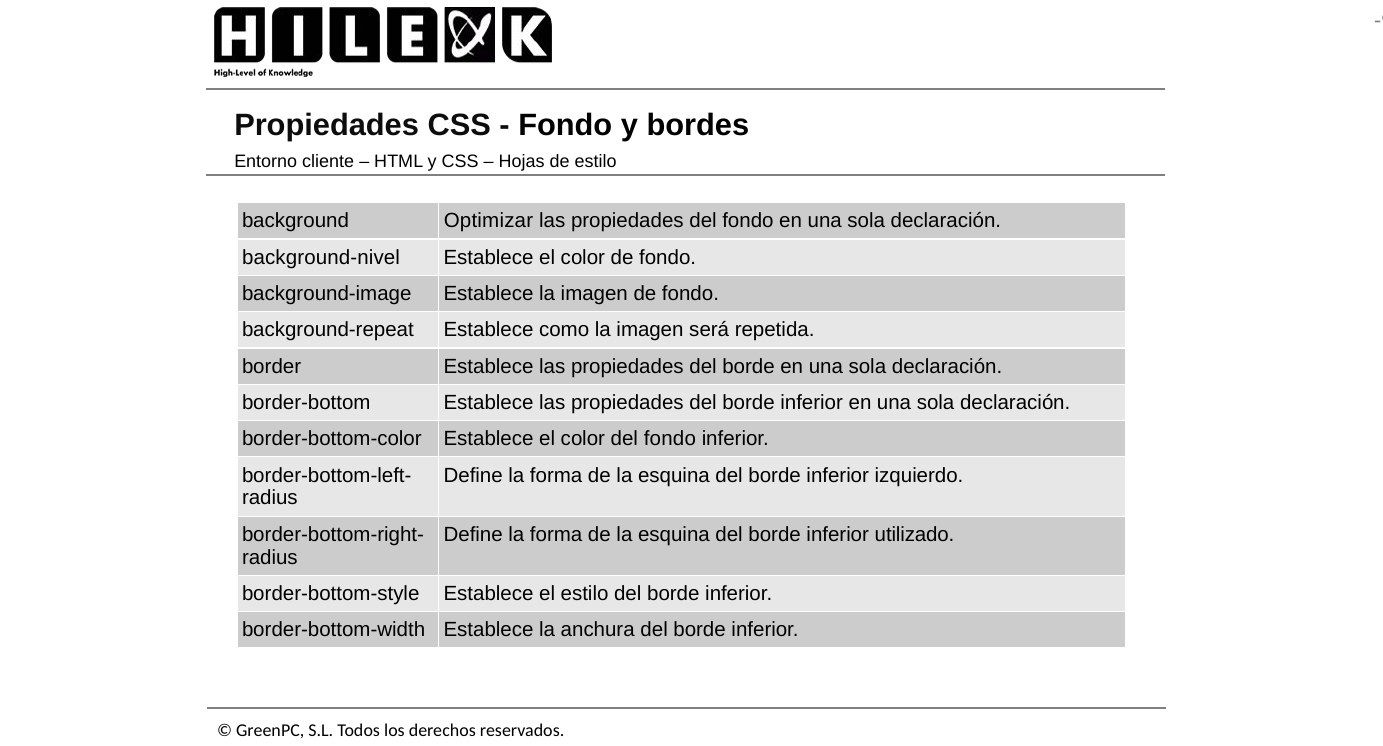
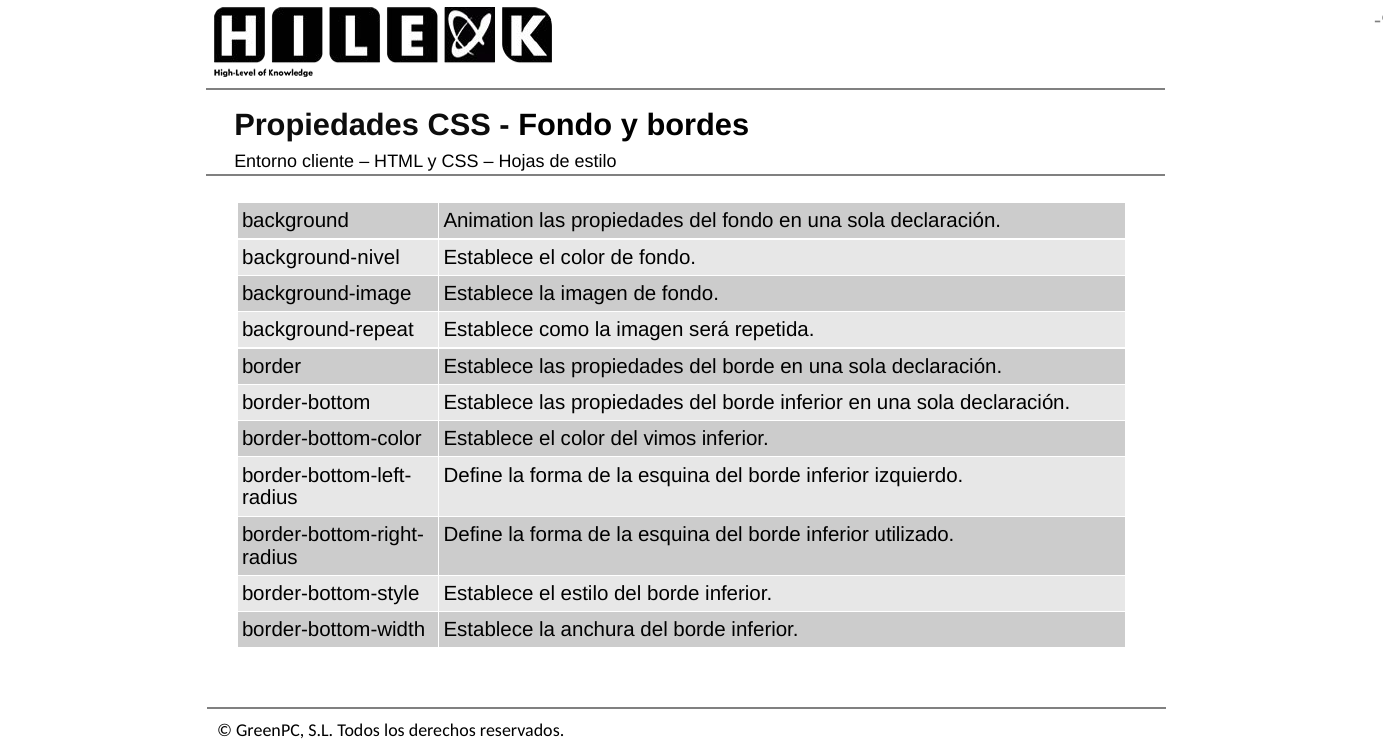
Optimizar: Optimizar -> Animation
color del fondo: fondo -> vimos
